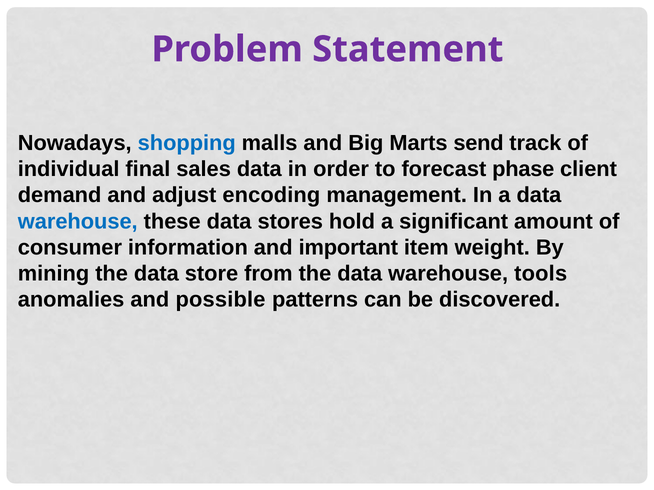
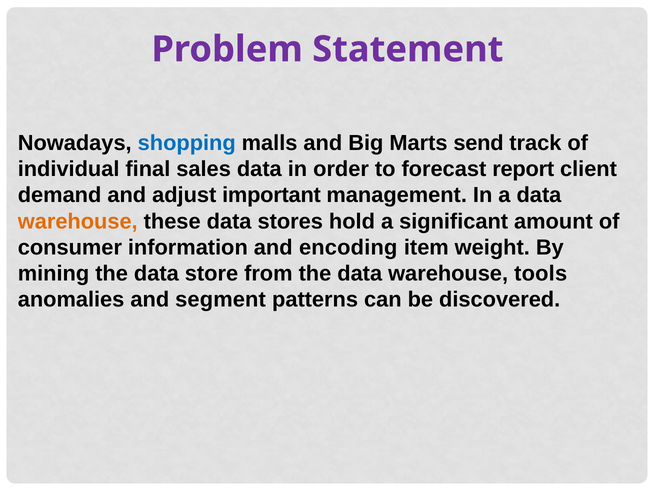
phase: phase -> report
encoding: encoding -> important
warehouse at (78, 222) colour: blue -> orange
important: important -> encoding
possible: possible -> segment
